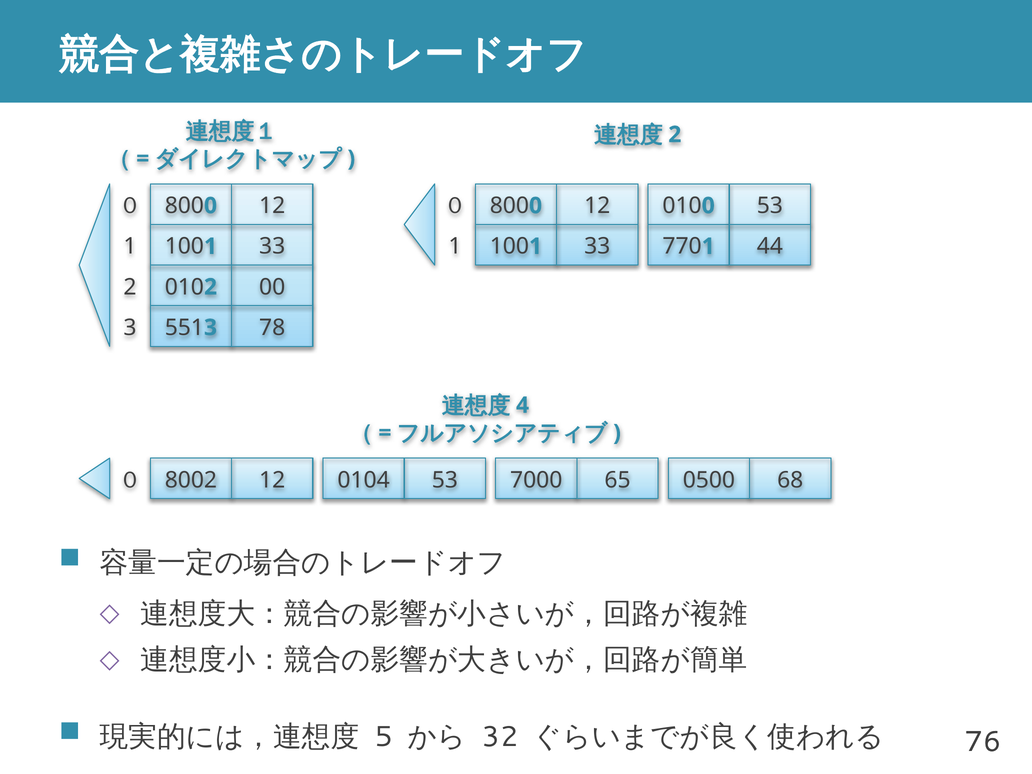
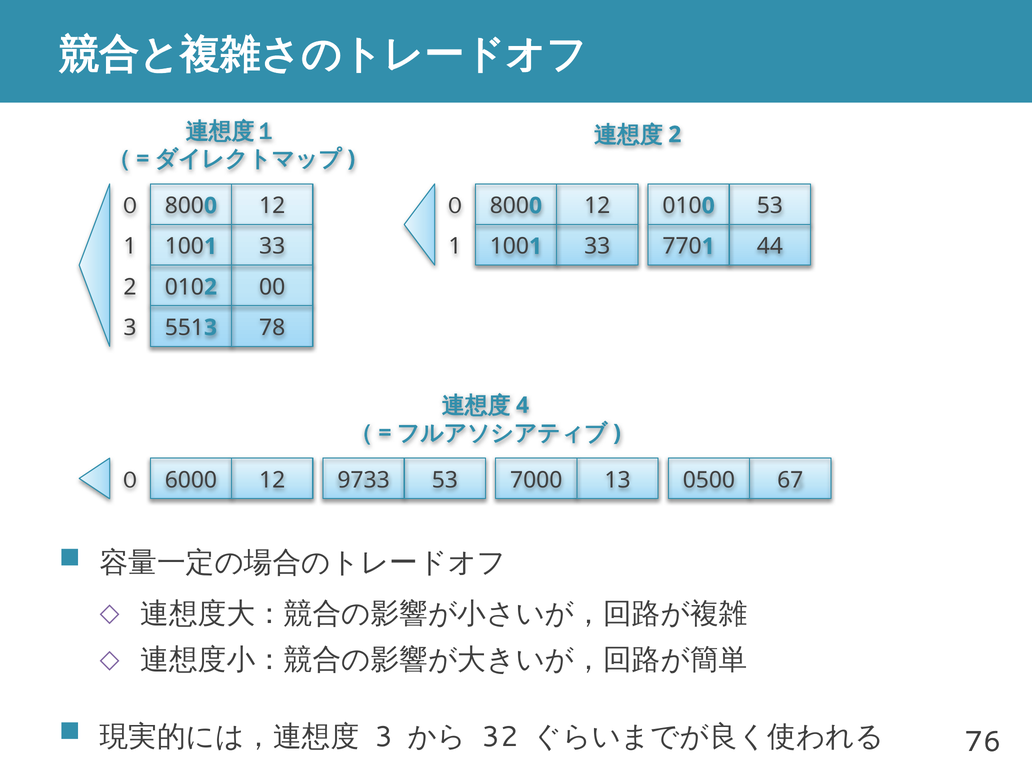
0104: 0104 -> 9733
65: 65 -> 13
68: 68 -> 67
8002: 8002 -> 6000
5 at (384, 737): 5 -> 3
